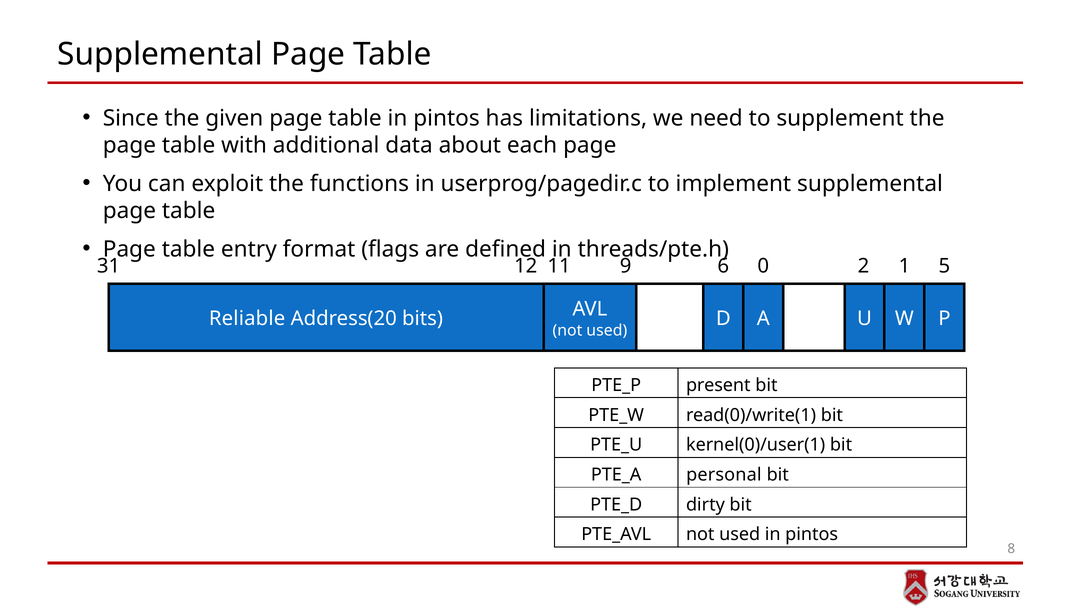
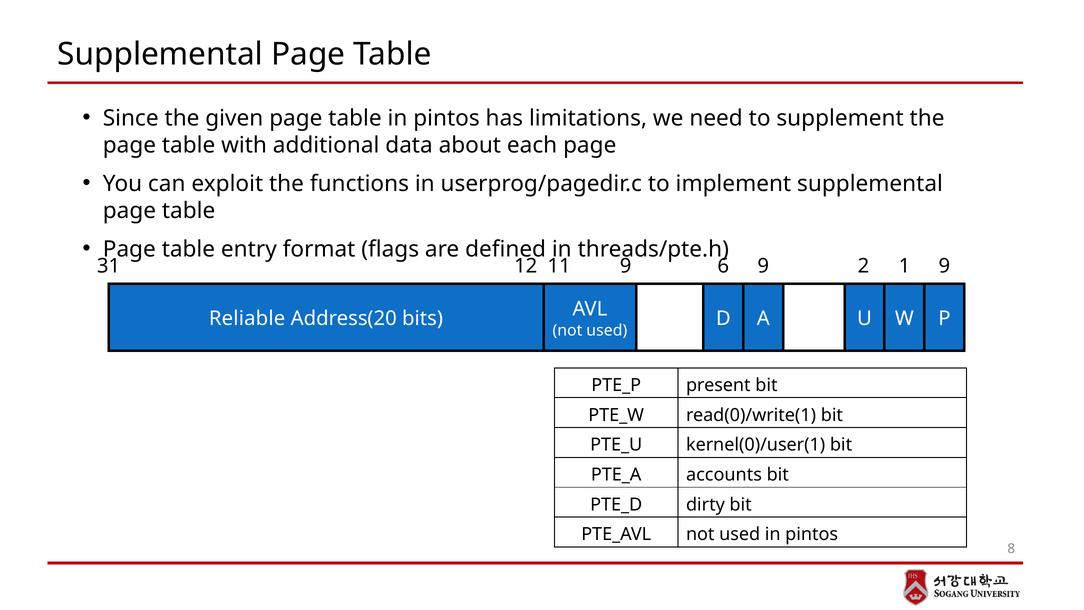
6 0: 0 -> 9
2 5: 5 -> 9
personal: personal -> accounts
